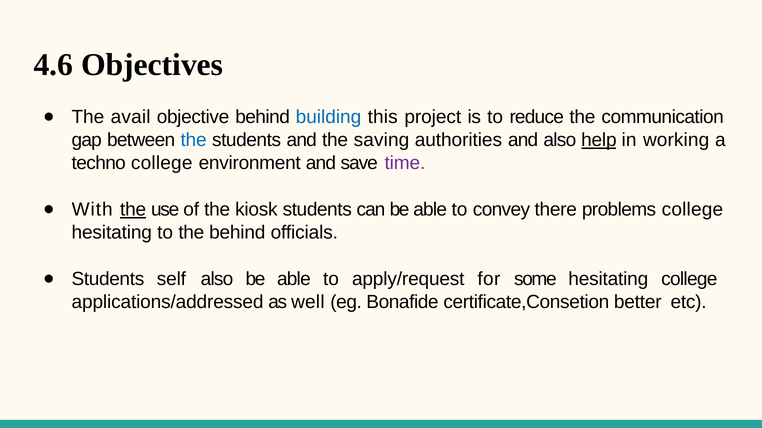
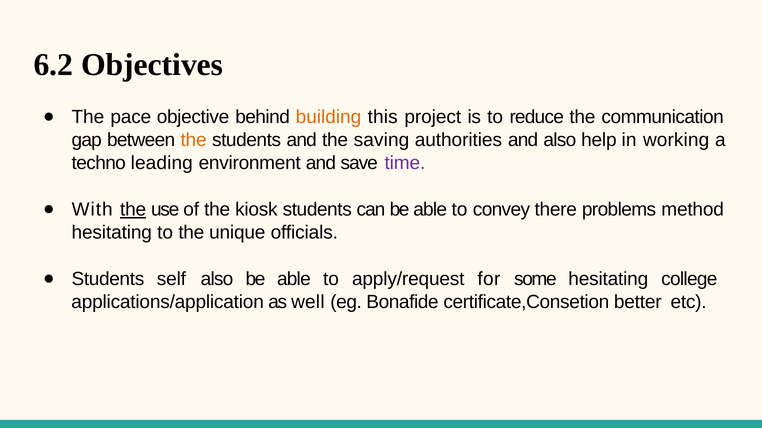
4.6: 4.6 -> 6.2
avail: avail -> pace
building colour: blue -> orange
the at (194, 140) colour: blue -> orange
help underline: present -> none
techno college: college -> leading
problems college: college -> method
the behind: behind -> unique
applications/addressed: applications/addressed -> applications/application
